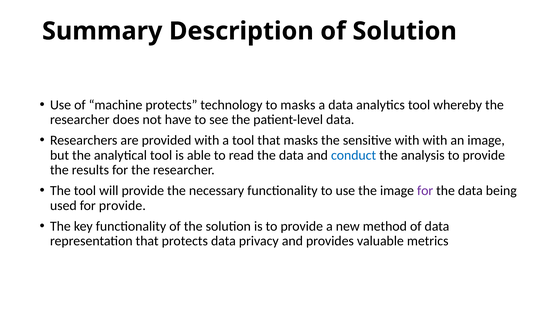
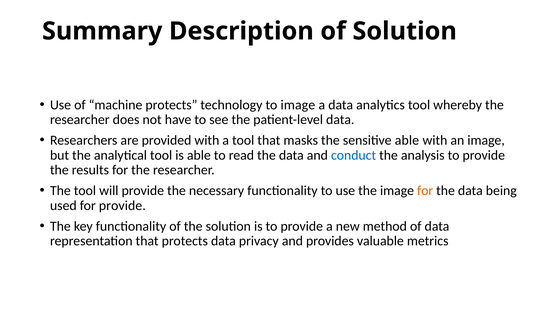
to masks: masks -> image
sensitive with: with -> able
for at (425, 191) colour: purple -> orange
